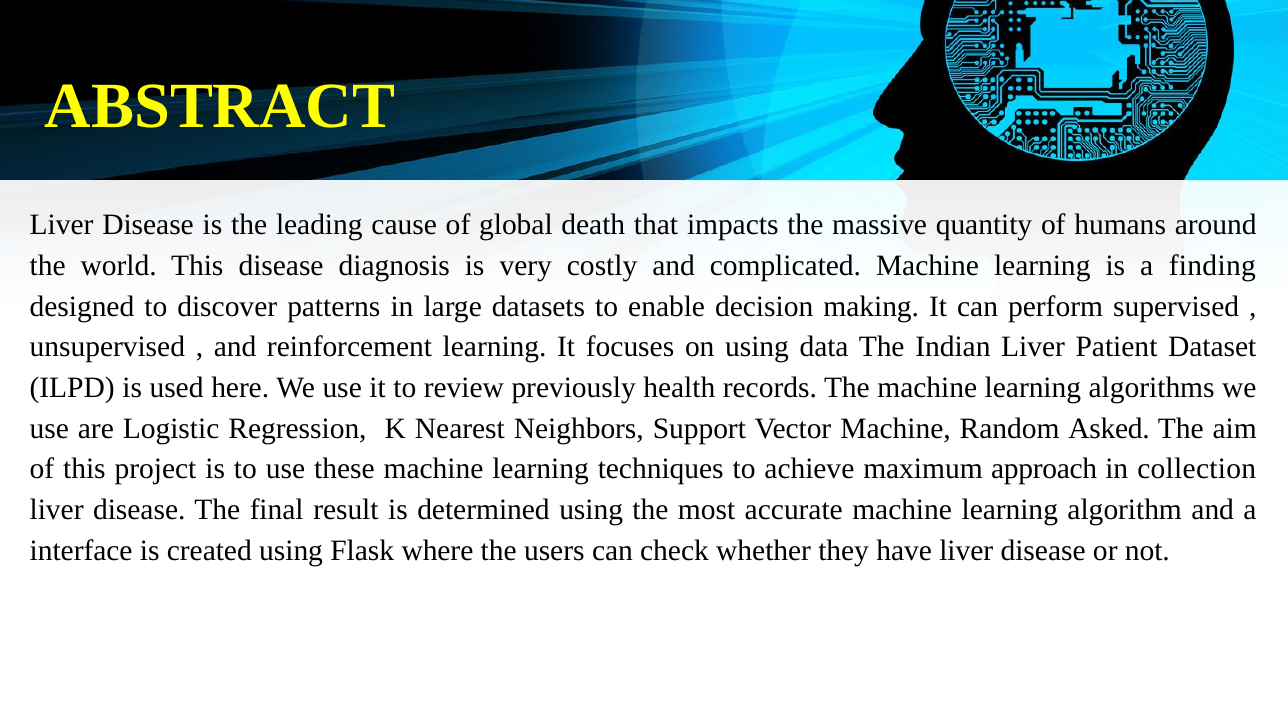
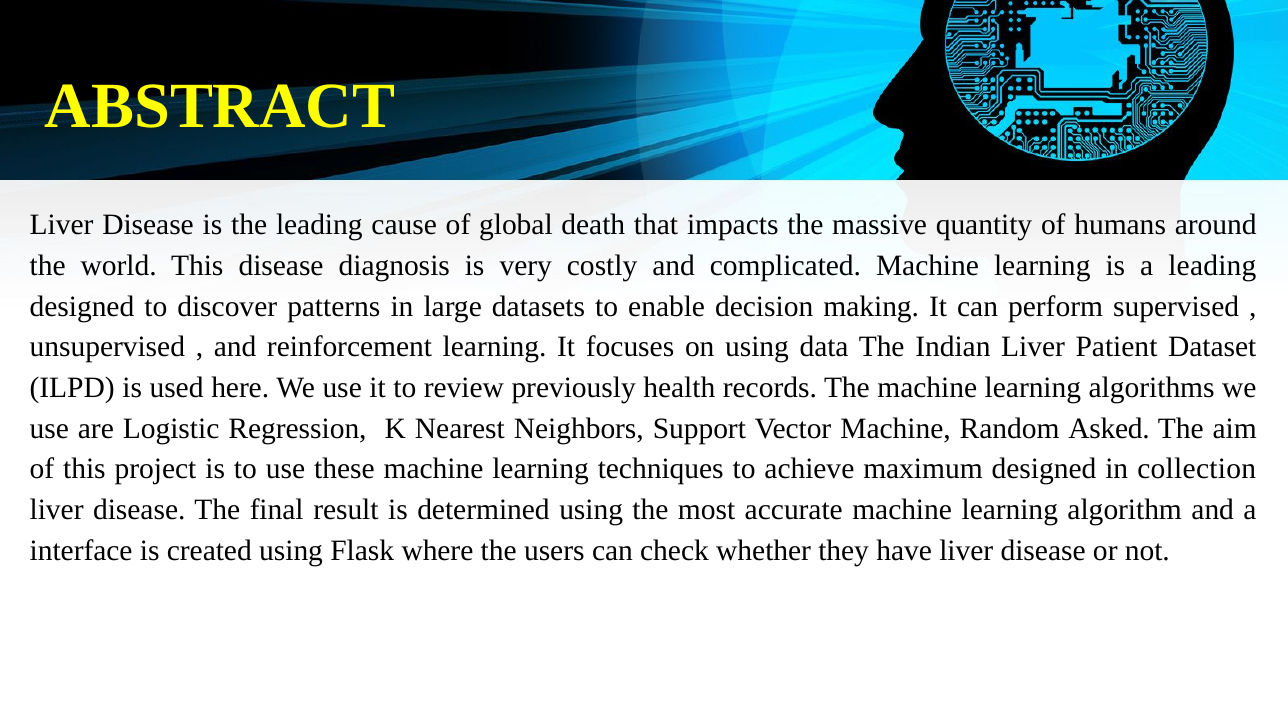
a finding: finding -> leading
maximum approach: approach -> designed
